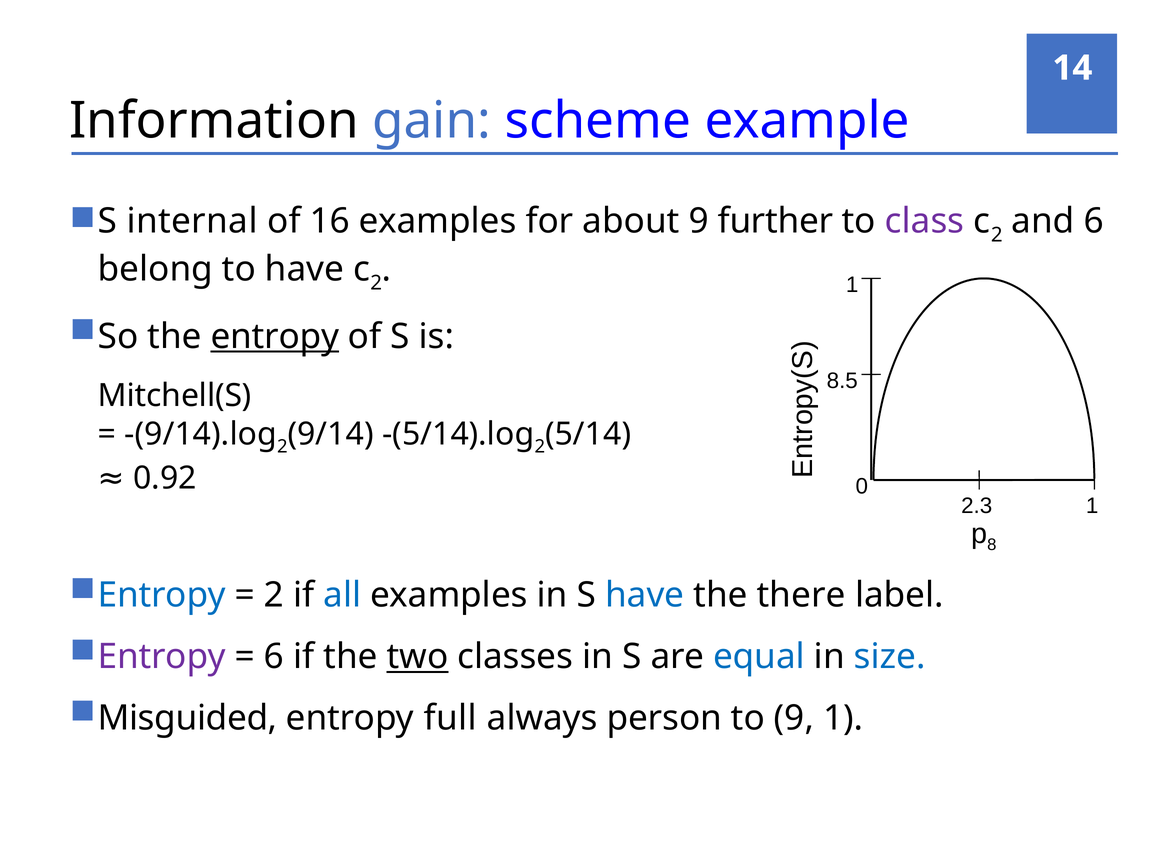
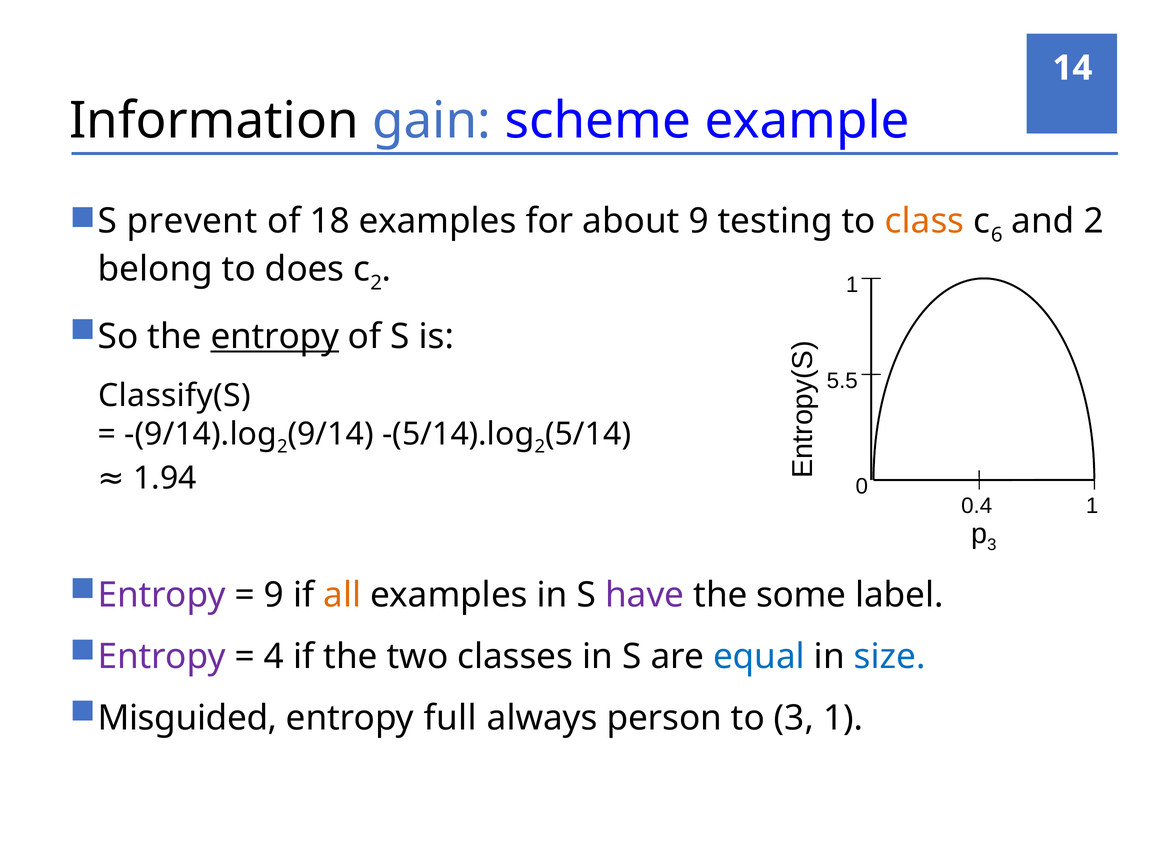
internal: internal -> prevent
16: 16 -> 18
further: further -> testing
class colour: purple -> orange
2 at (997, 235): 2 -> 6
and 6: 6 -> 2
to have: have -> does
8.5: 8.5 -> 5.5
Mitchell(S: Mitchell(S -> Classify(S
0.92: 0.92 -> 1.94
2.3: 2.3 -> 0.4
8 at (992, 545): 8 -> 3
Entropy at (162, 595) colour: blue -> purple
2 at (274, 595): 2 -> 9
all colour: blue -> orange
have at (645, 595) colour: blue -> purple
there: there -> some
6 at (274, 657): 6 -> 4
two underline: present -> none
to 9: 9 -> 3
